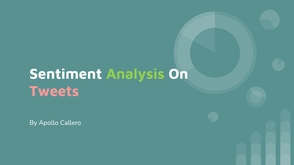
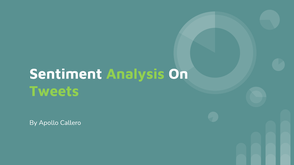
Tweets colour: pink -> light green
